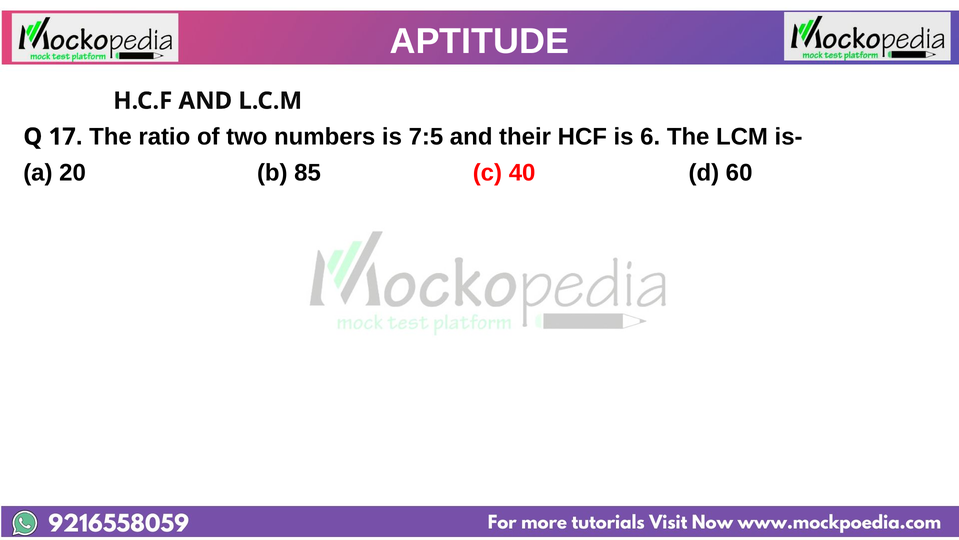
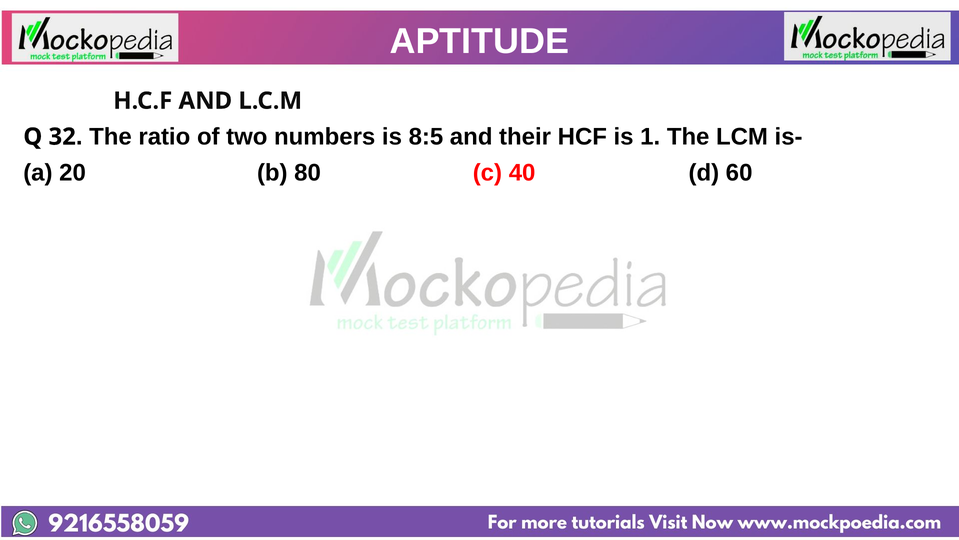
17: 17 -> 32
7:5: 7:5 -> 8:5
6: 6 -> 1
85: 85 -> 80
